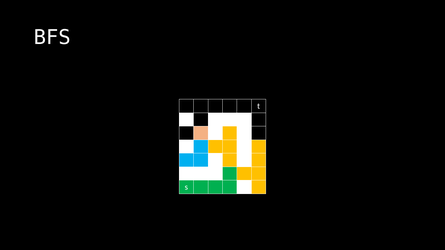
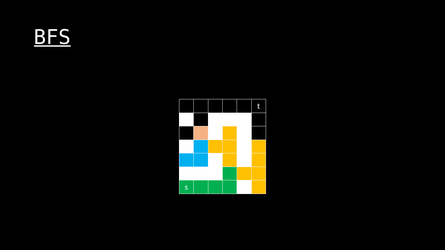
BFS underline: none -> present
